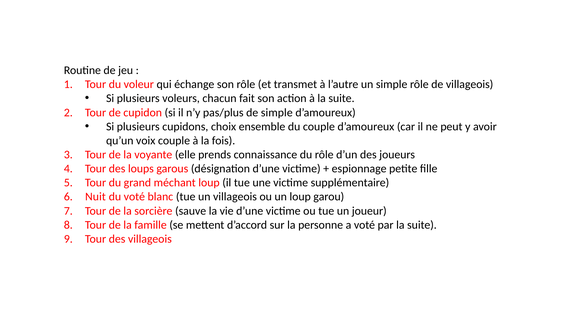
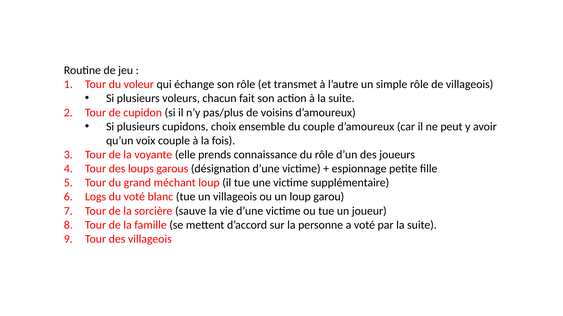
de simple: simple -> voisins
Nuit: Nuit -> Logs
